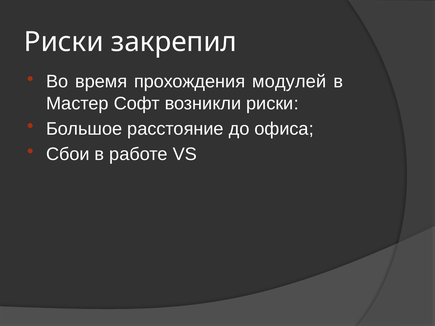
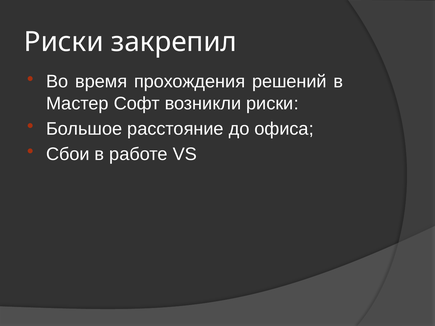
модулей: модулей -> решений
